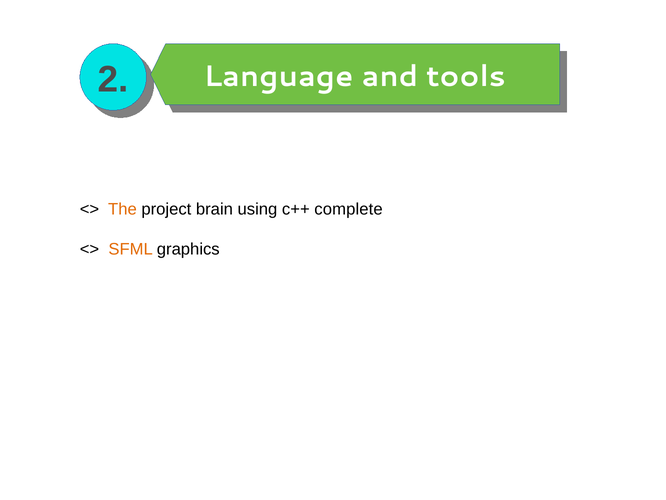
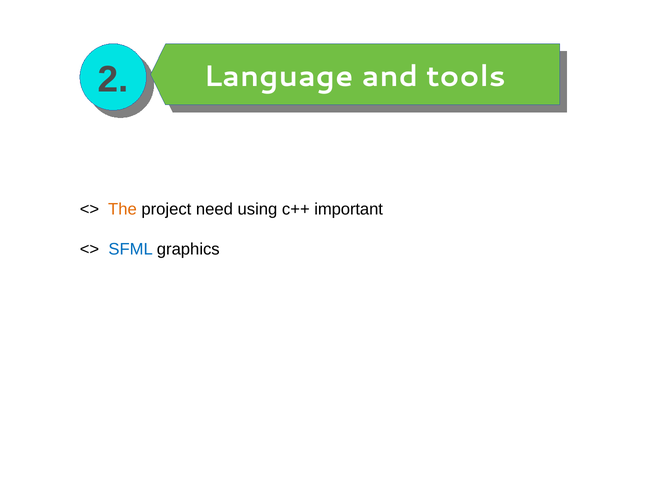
brain: brain -> need
complete: complete -> important
SFML colour: orange -> blue
